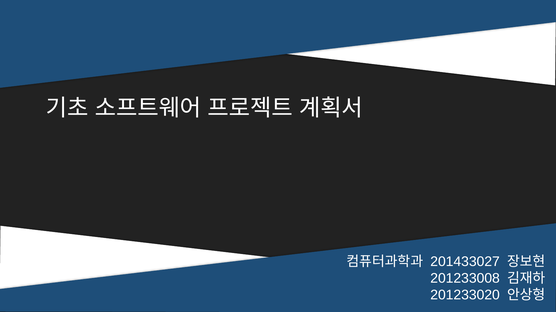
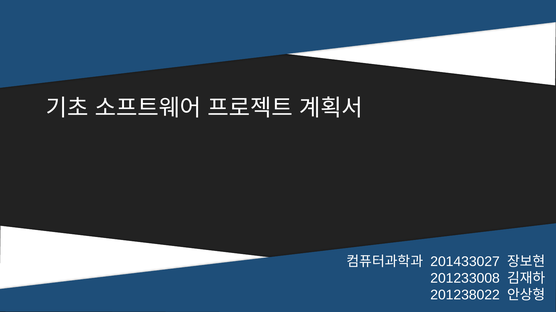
201233020: 201233020 -> 201238022
